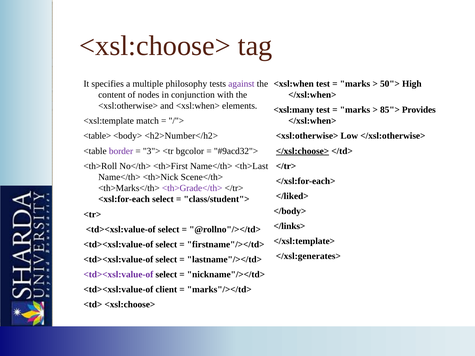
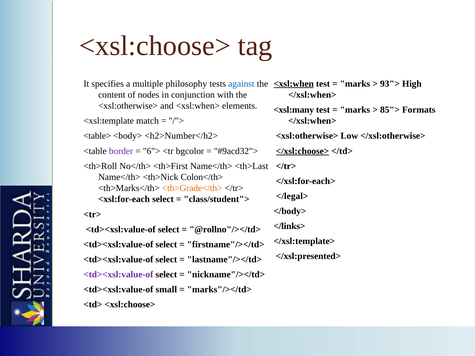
against colour: purple -> blue
<xsl:when underline: none -> present
50">: 50"> -> 93">
Provides: Provides -> Formats
3">: 3"> -> 6">
Scene</th>: Scene</th> -> Colon</th>
<th>Grade</th> colour: purple -> orange
</liked>: </liked> -> </legal>
</xsl:generates>: </xsl:generates> -> </xsl:presented>
client: client -> small
